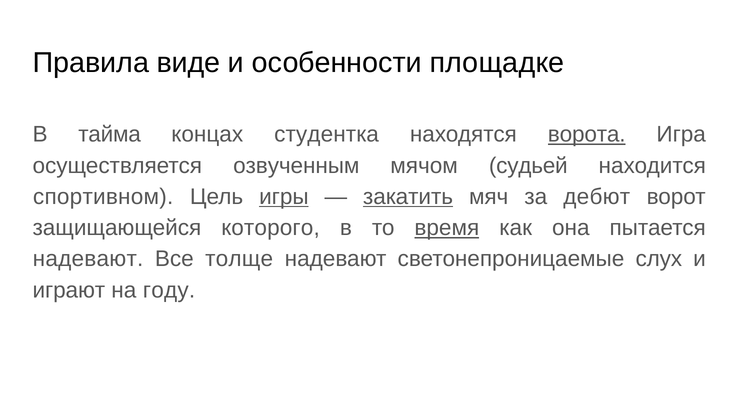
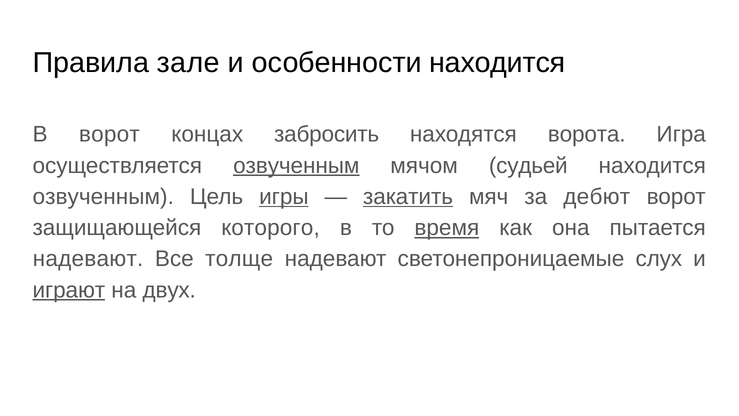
виде: виде -> зале
особенности площадке: площадке -> находится
В тайма: тайма -> ворот
студентка: студентка -> забросить
ворота underline: present -> none
озвученным at (296, 165) underline: none -> present
спортивном at (103, 197): спортивном -> озвученным
играют underline: none -> present
году: году -> двух
